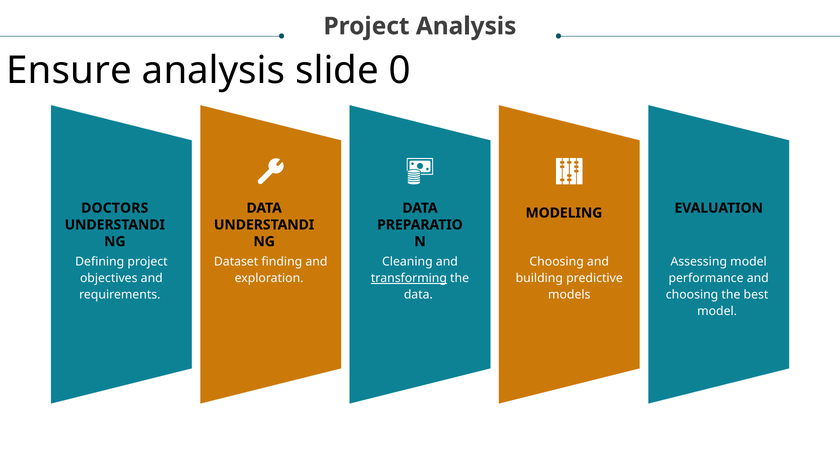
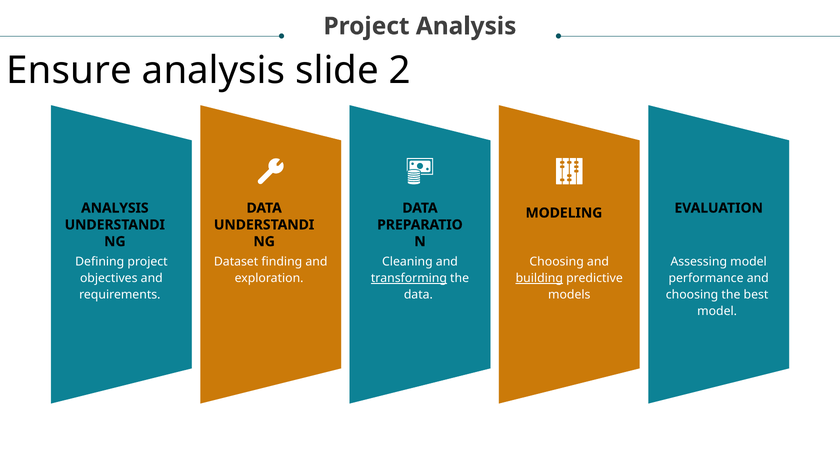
0: 0 -> 2
DOCTORS at (115, 208): DOCTORS -> ANALYSIS
building underline: none -> present
